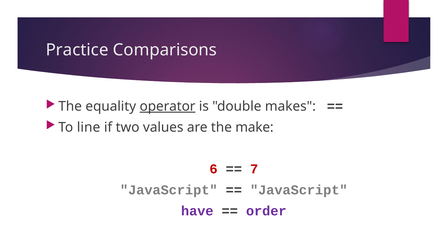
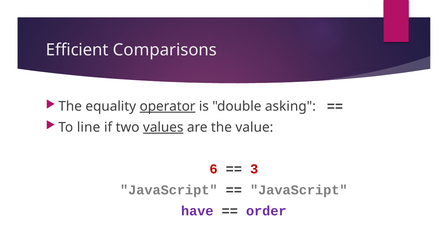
Practice: Practice -> Efficient
makes: makes -> asking
values underline: none -> present
make: make -> value
7: 7 -> 3
